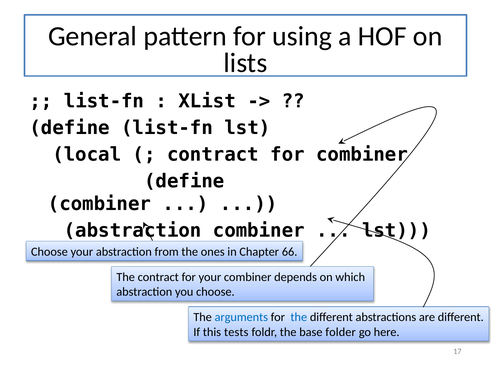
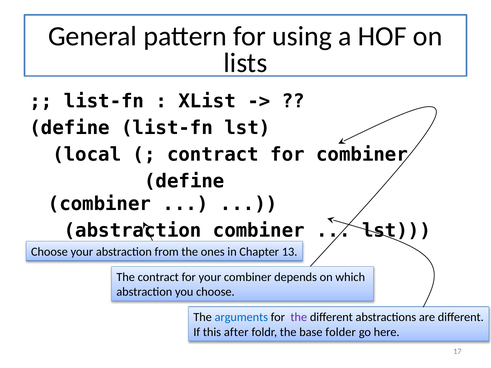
66: 66 -> 13
the at (299, 317) colour: blue -> purple
tests: tests -> after
